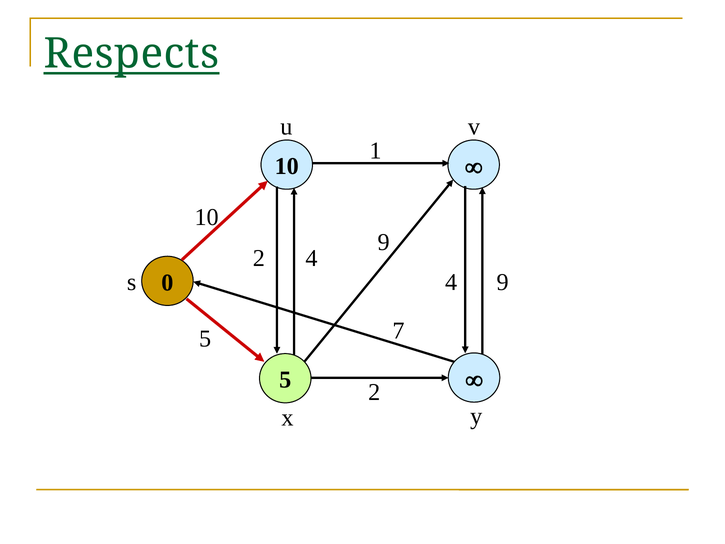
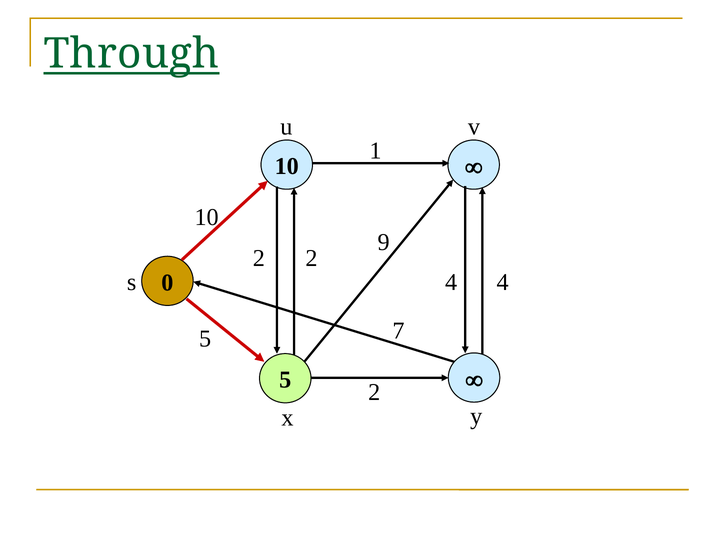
Respects: Respects -> Through
4 at (311, 258): 4 -> 2
4 9: 9 -> 4
